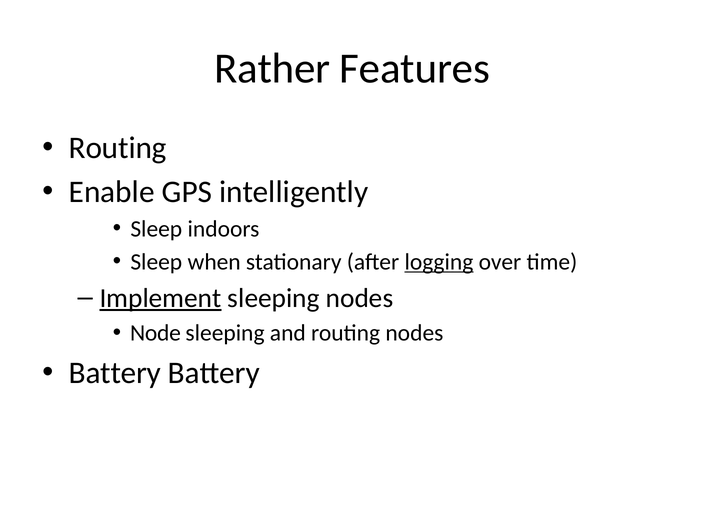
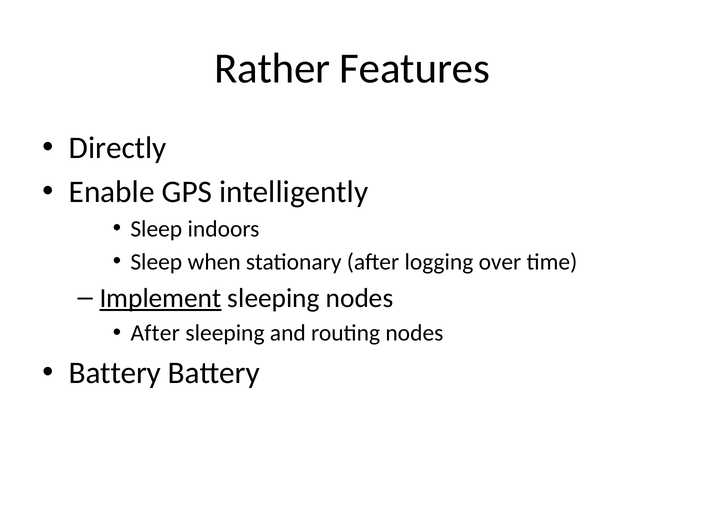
Routing at (118, 148): Routing -> Directly
logging underline: present -> none
Node at (155, 333): Node -> After
